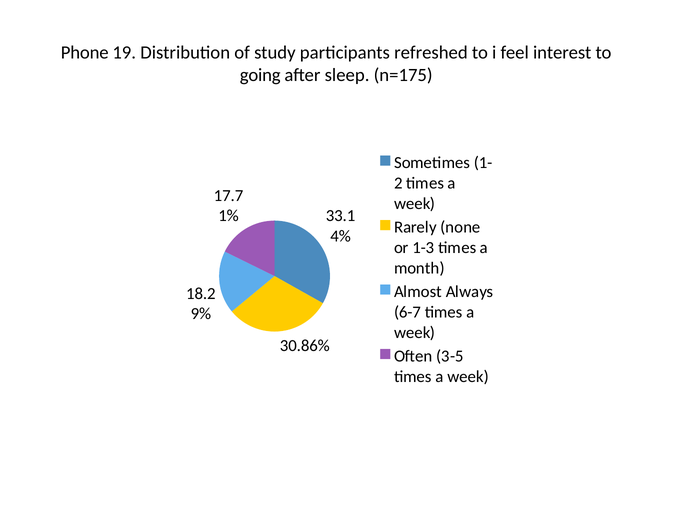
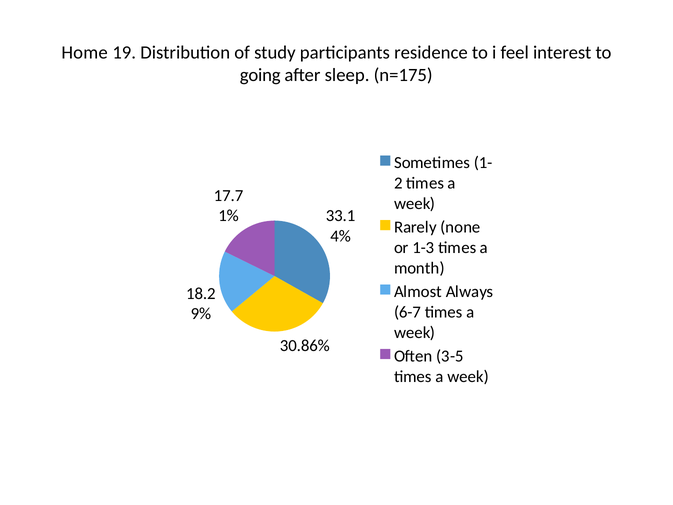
Phone: Phone -> Home
refreshed: refreshed -> residence
